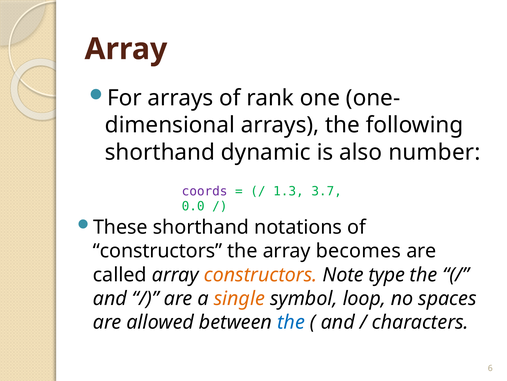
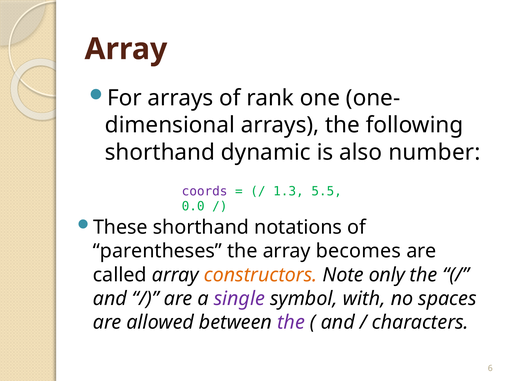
3.7: 3.7 -> 5.5
constructors at (158, 251): constructors -> parentheses
type: type -> only
single colour: orange -> purple
loop: loop -> with
the at (291, 322) colour: blue -> purple
